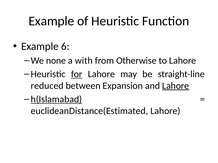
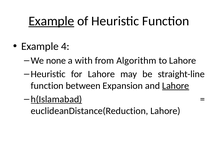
Example at (51, 21) underline: none -> present
6: 6 -> 4
Otherwise: Otherwise -> Algorithm
for underline: present -> none
reduced at (47, 86): reduced -> function
euclideanDistance(Estimated: euclideanDistance(Estimated -> euclideanDistance(Reduction
